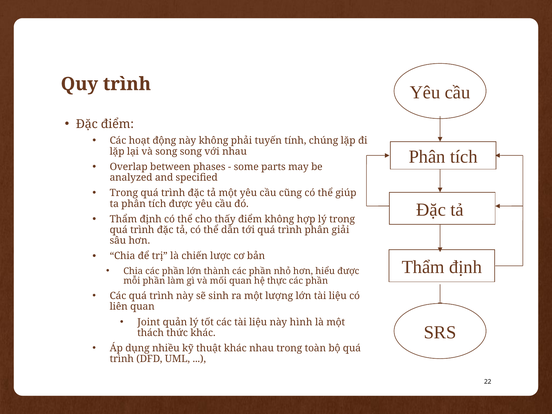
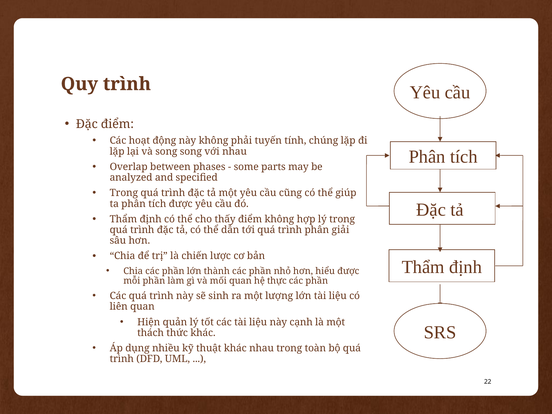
Joint: Joint -> Hiện
hình: hình -> cạnh
